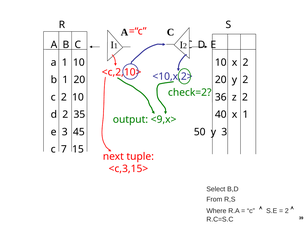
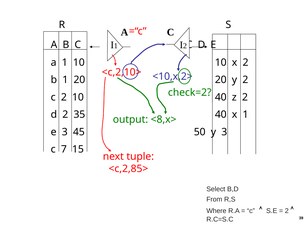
10 36: 36 -> 40
<9,x>: <9,x> -> <8,x>
<c,3,15>: <c,3,15> -> <c,2,85>
